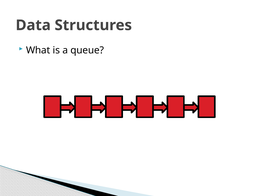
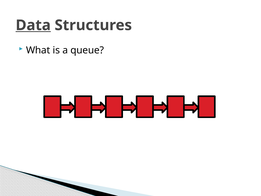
Data underline: none -> present
